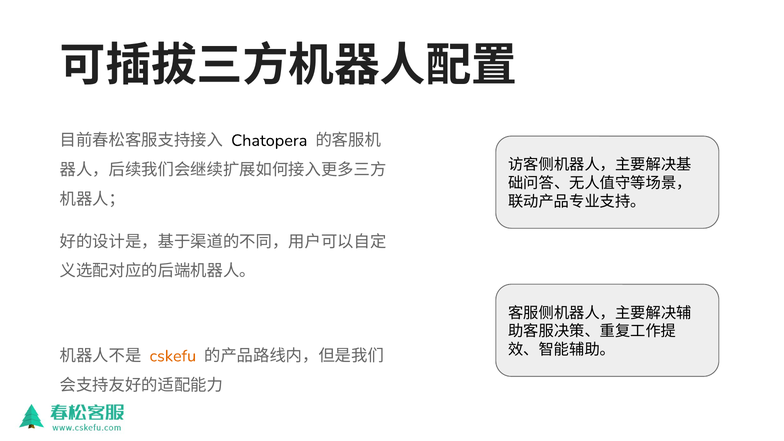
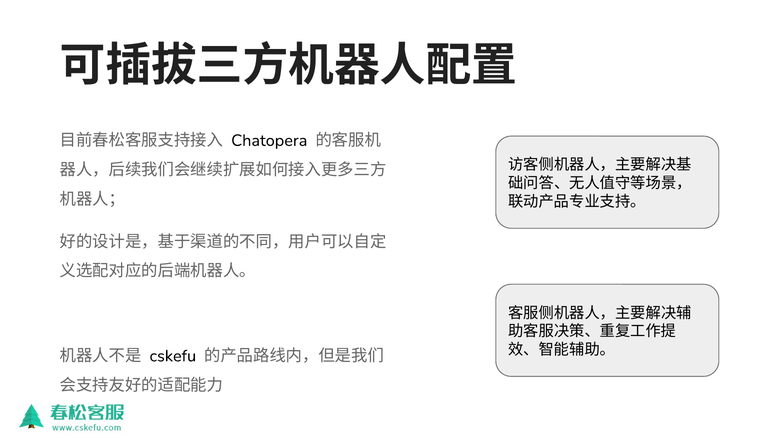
cskefu colour: orange -> black
